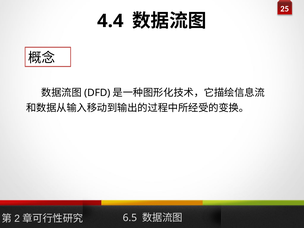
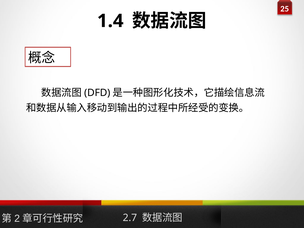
4.4: 4.4 -> 1.4
6.5: 6.5 -> 2.7
